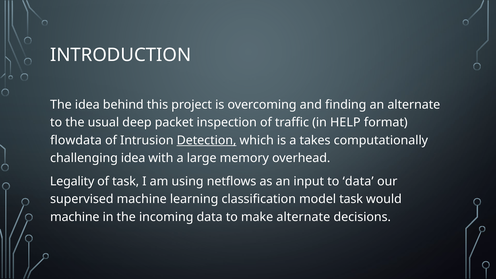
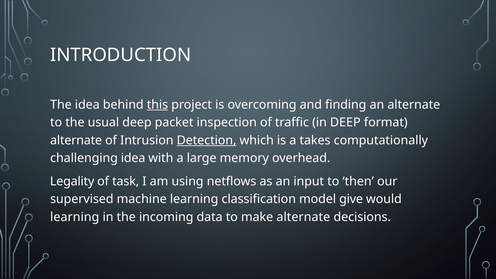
this underline: none -> present
in HELP: HELP -> DEEP
flowdata at (76, 140): flowdata -> alternate
to data: data -> then
model task: task -> give
machine at (75, 217): machine -> learning
